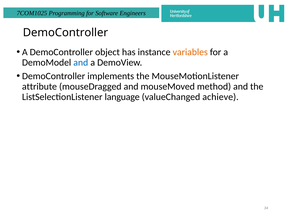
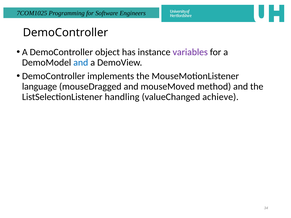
variables colour: orange -> purple
attribute: attribute -> language
language: language -> handling
